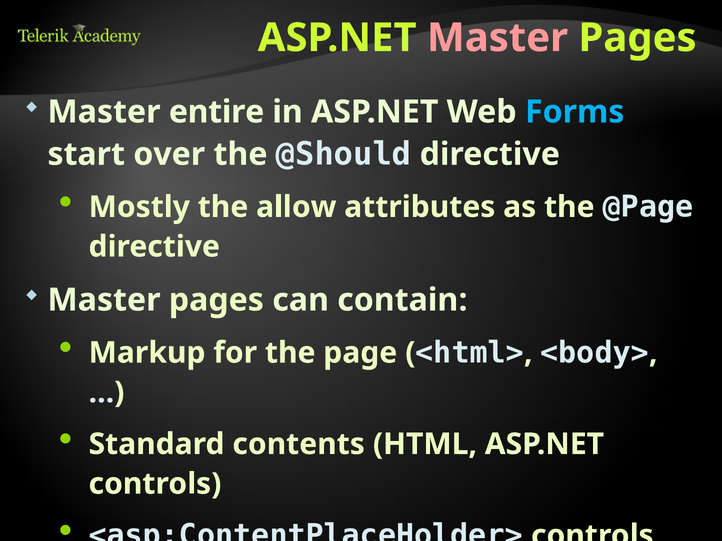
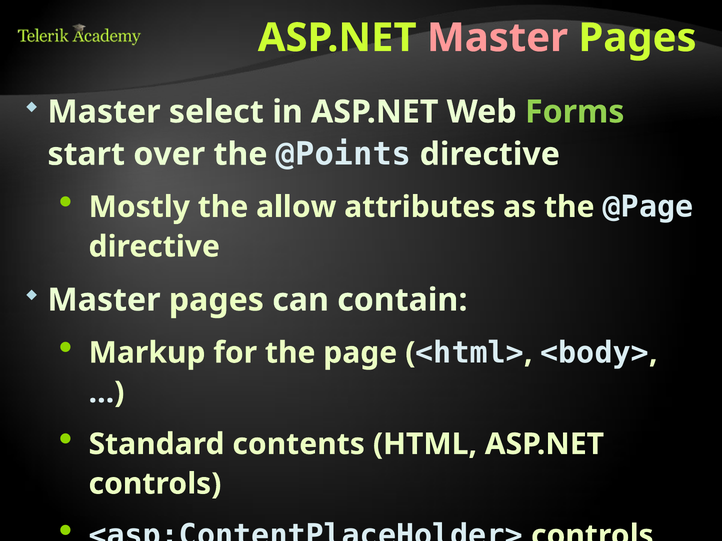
entire: entire -> select
Forms colour: light blue -> light green
@Should: @Should -> @Points
